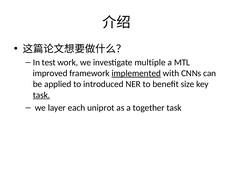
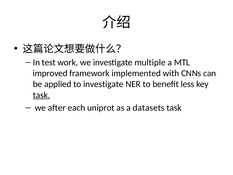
implemented underline: present -> none
to introduced: introduced -> investigate
size: size -> less
layer: layer -> after
together: together -> datasets
